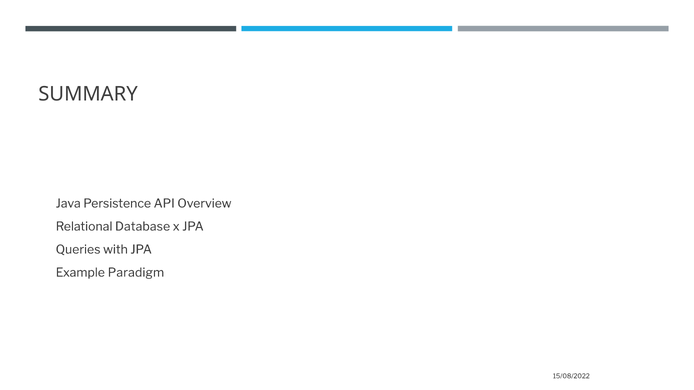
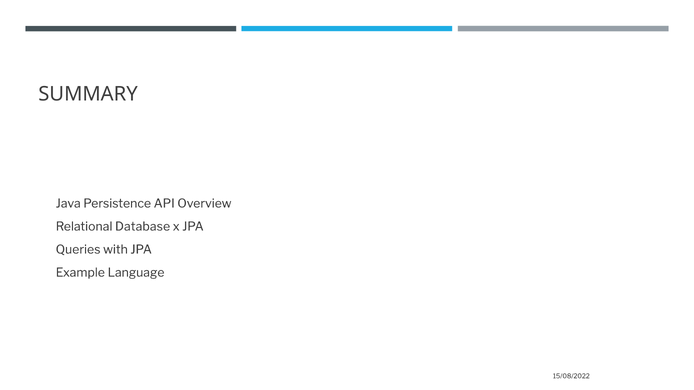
Paradigm: Paradigm -> Language
